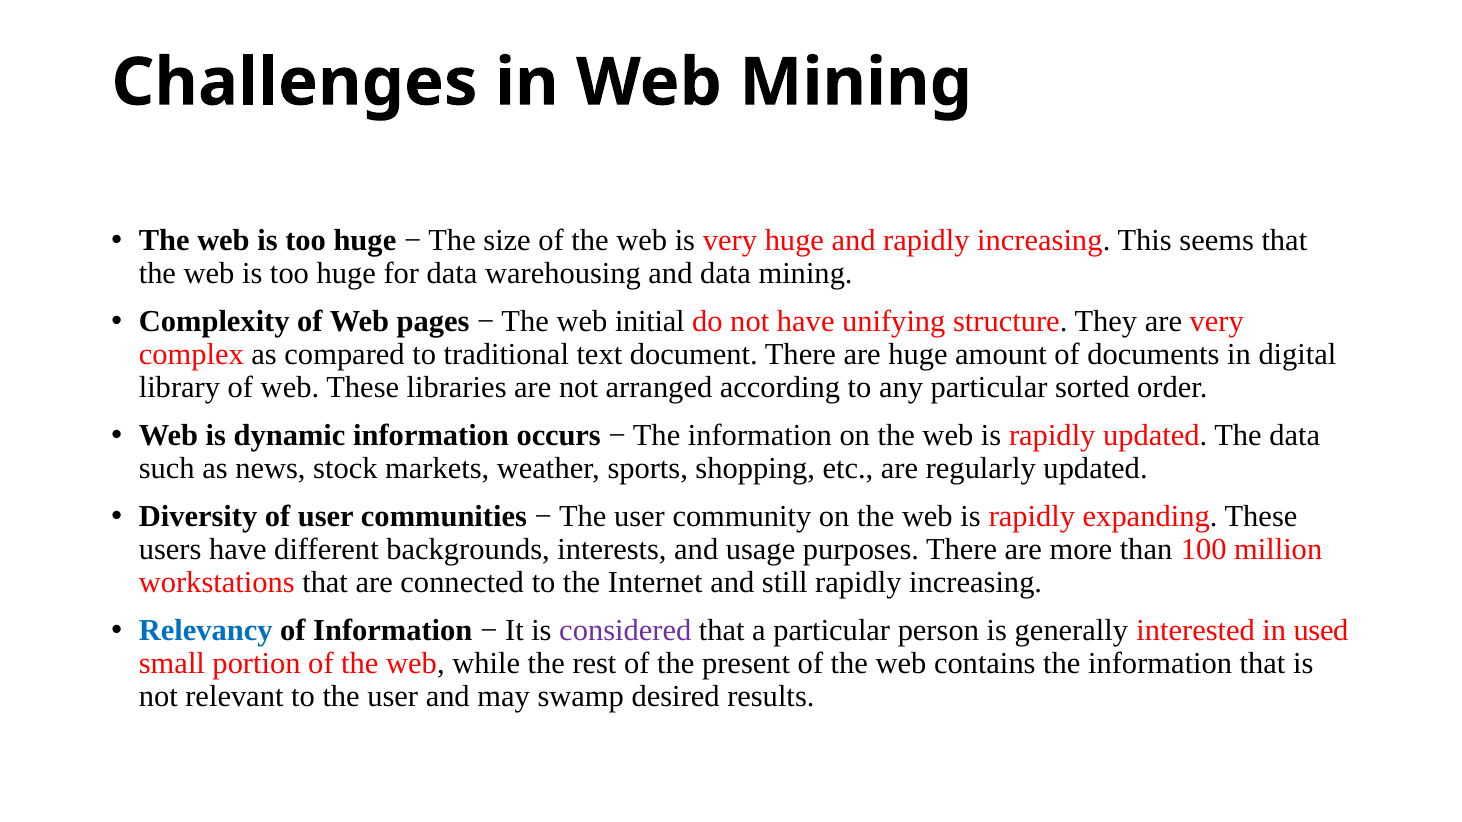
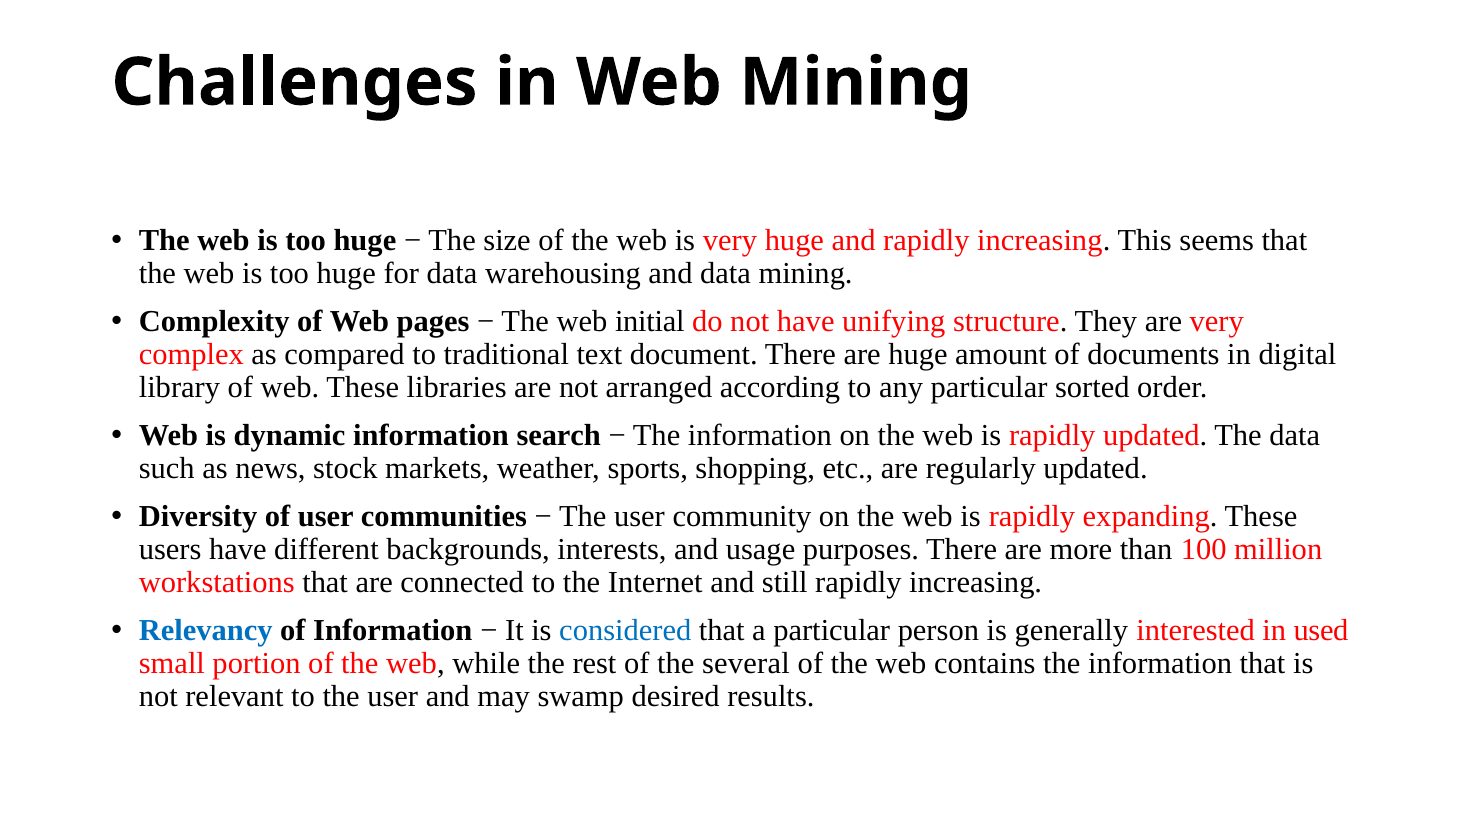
occurs: occurs -> search
considered colour: purple -> blue
present: present -> several
